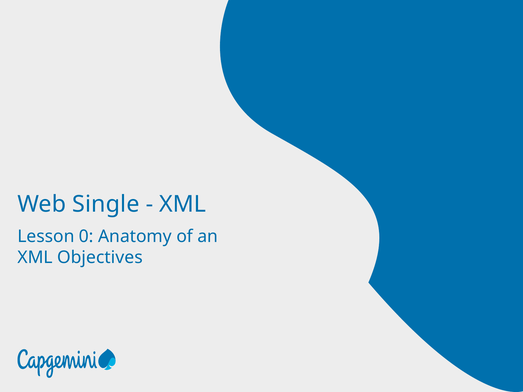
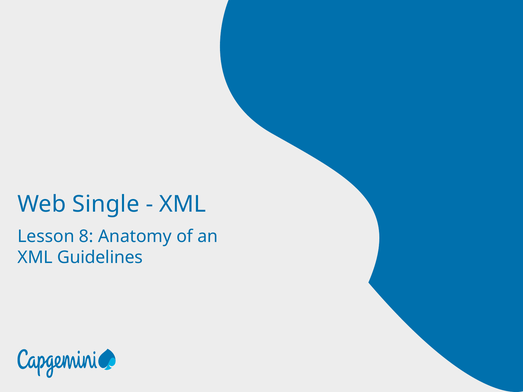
0: 0 -> 8
Objectives: Objectives -> Guidelines
